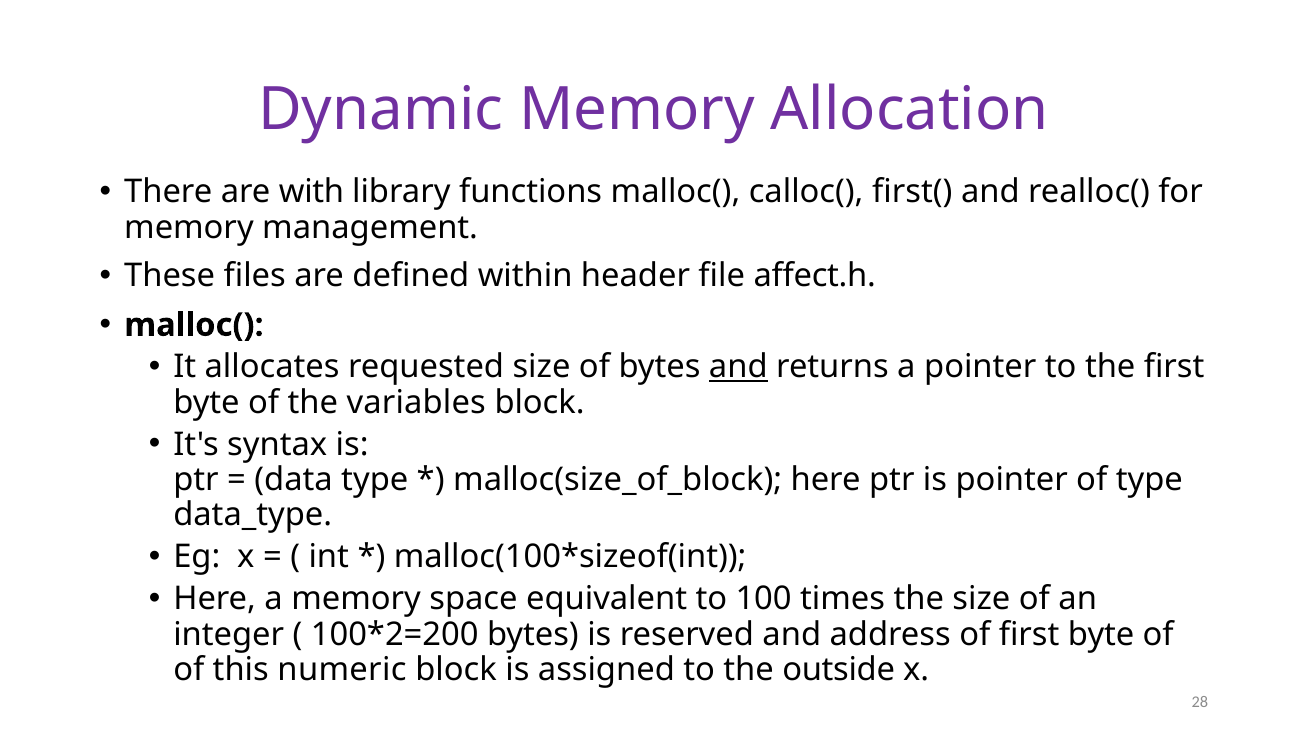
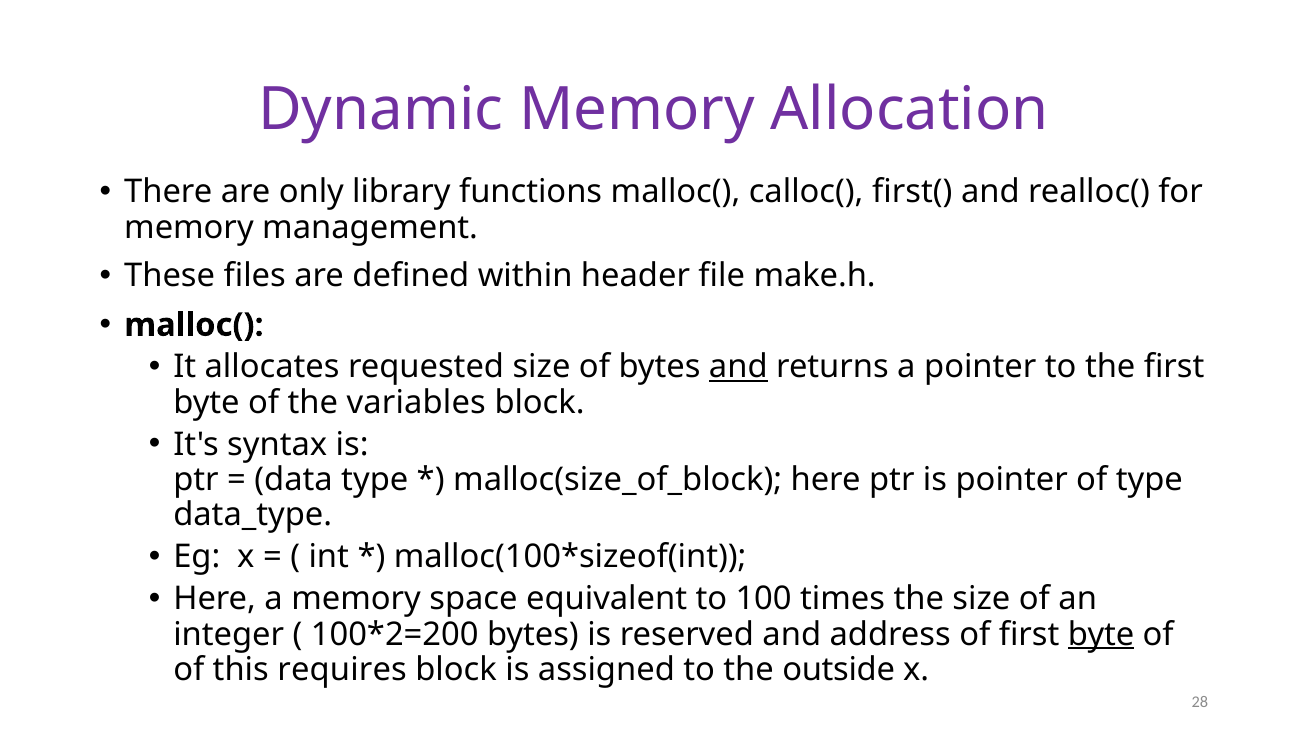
with: with -> only
affect.h: affect.h -> make.h
byte at (1101, 635) underline: none -> present
numeric: numeric -> requires
